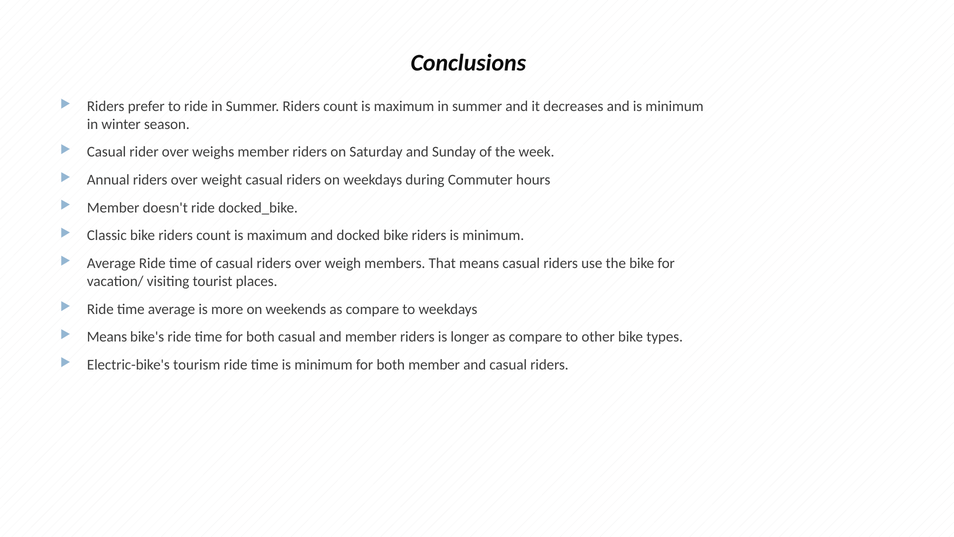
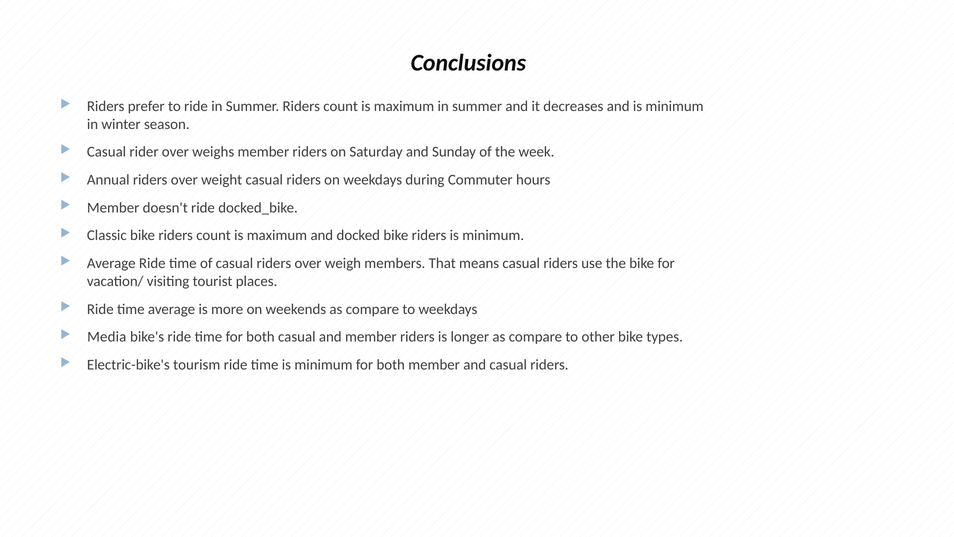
Means at (107, 337): Means -> Media
